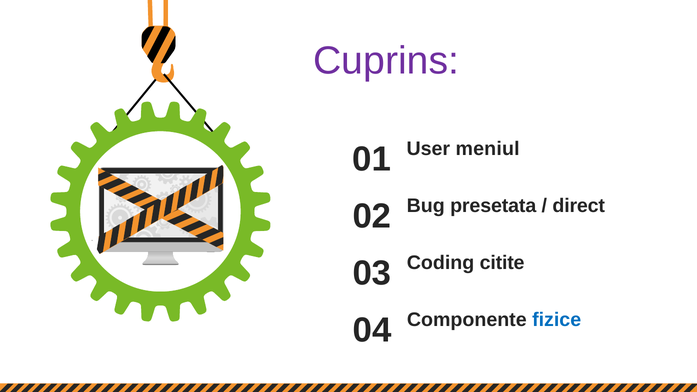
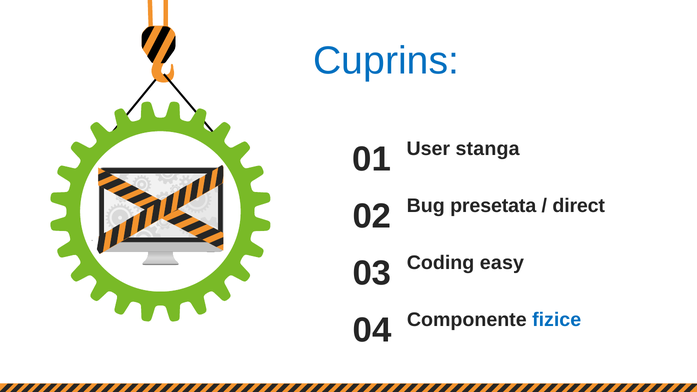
Cuprins colour: purple -> blue
meniul: meniul -> stanga
citite: citite -> easy
